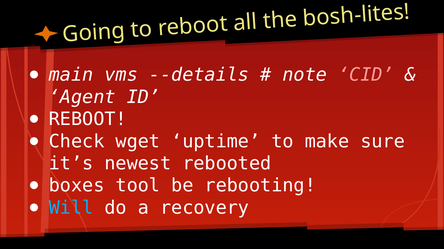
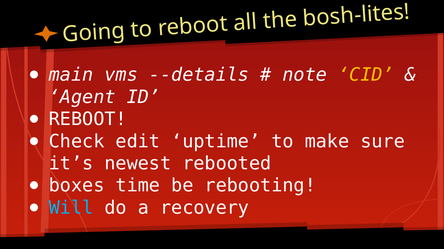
CID colour: pink -> yellow
wget: wget -> edit
tool: tool -> time
